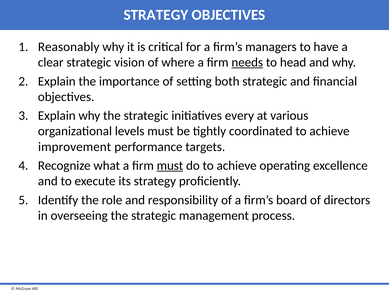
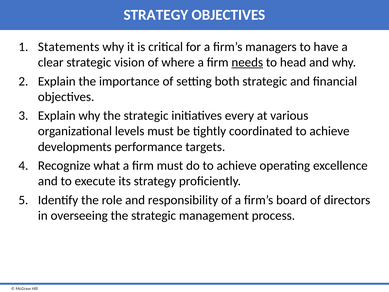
Reasonably: Reasonably -> Statements
improvement: improvement -> developments
must at (170, 165) underline: present -> none
